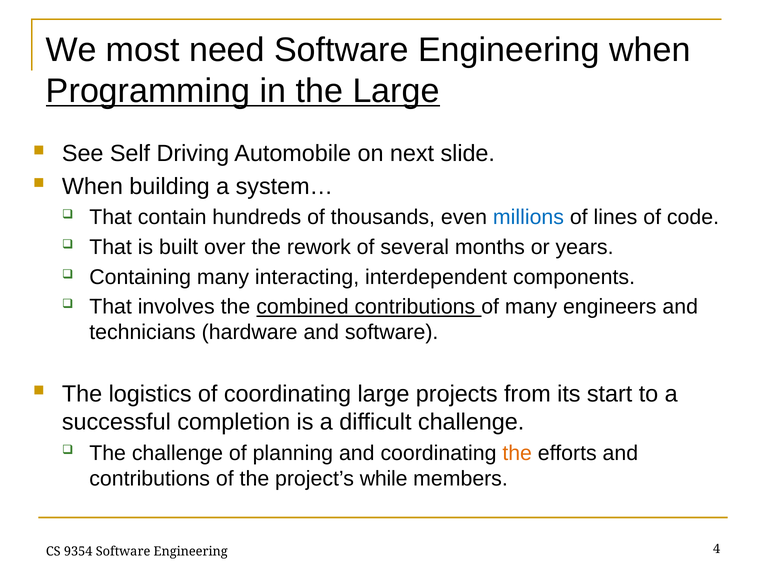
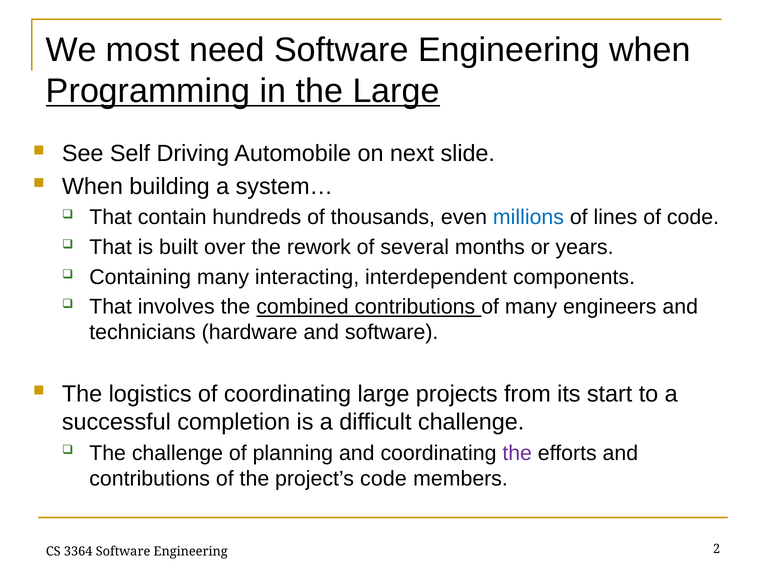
the at (517, 453) colour: orange -> purple
project’s while: while -> code
9354: 9354 -> 3364
4: 4 -> 2
